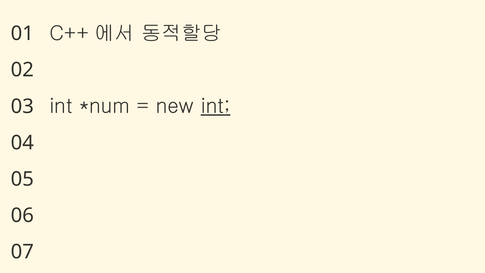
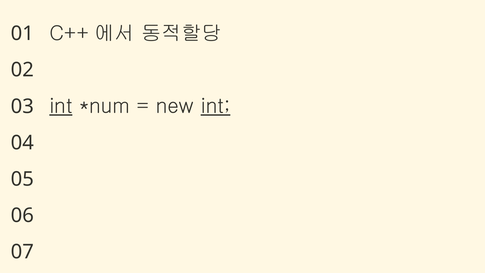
int at (61, 106) underline: none -> present
